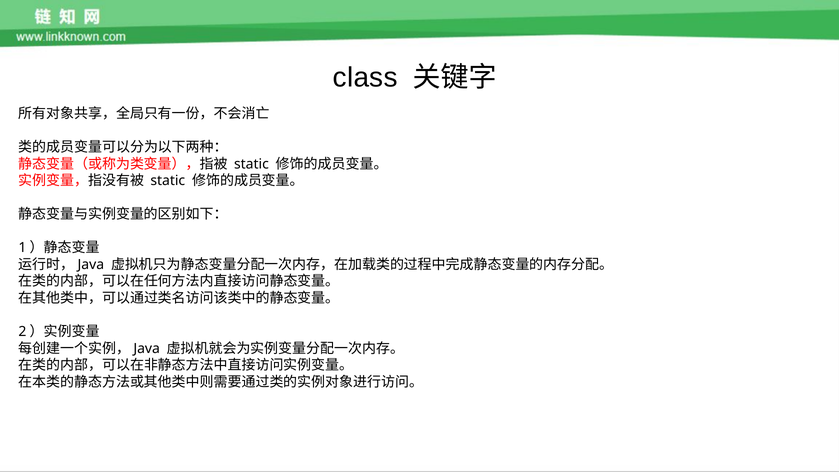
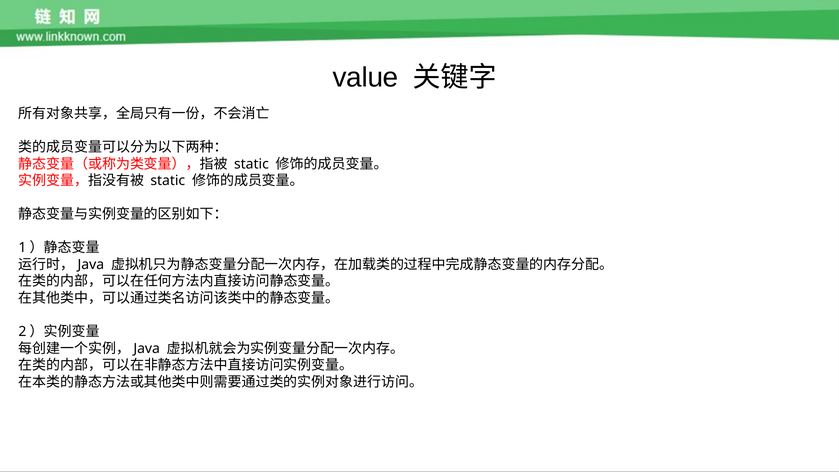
class: class -> value
